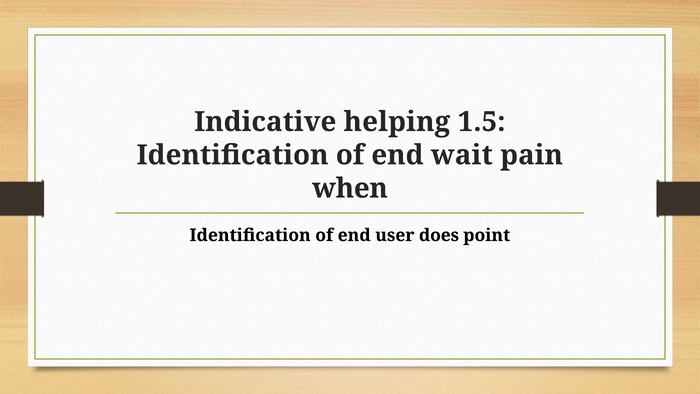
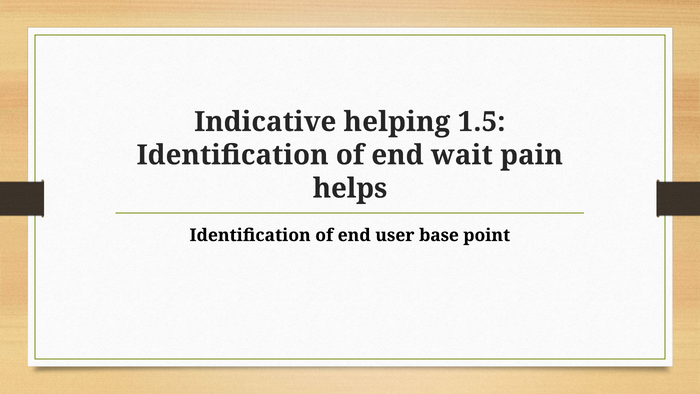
when: when -> helps
does: does -> base
